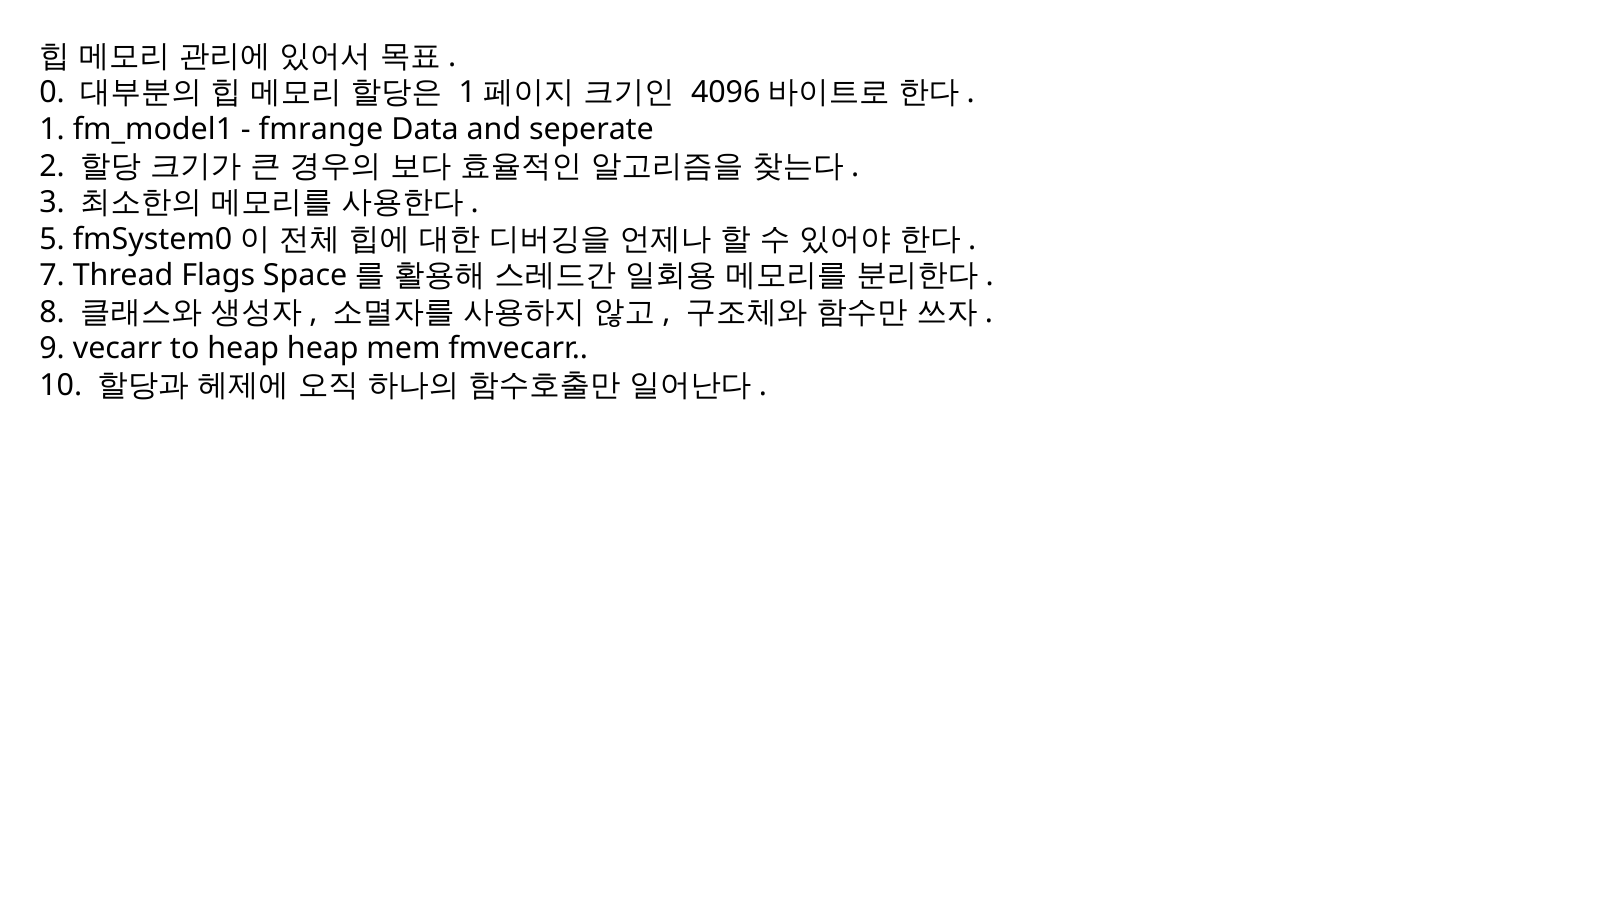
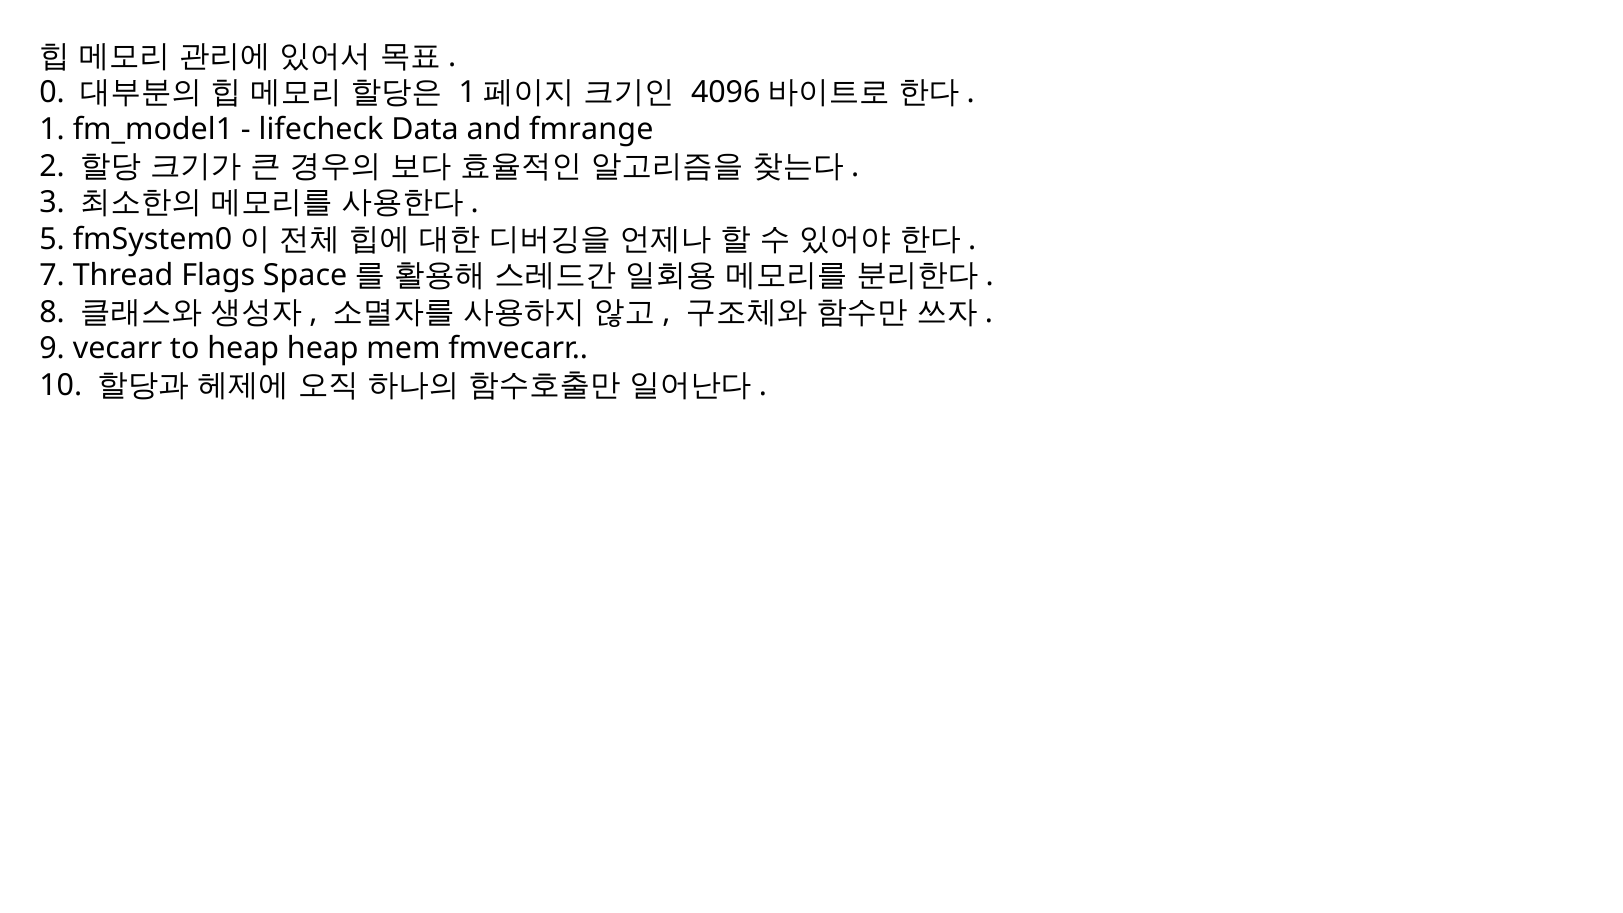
fmrange: fmrange -> lifecheck
seperate: seperate -> fmrange
